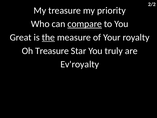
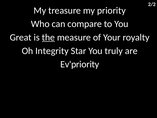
compare underline: present -> none
Oh Treasure: Treasure -> Integrity
Ev'royalty: Ev'royalty -> Ev'priority
